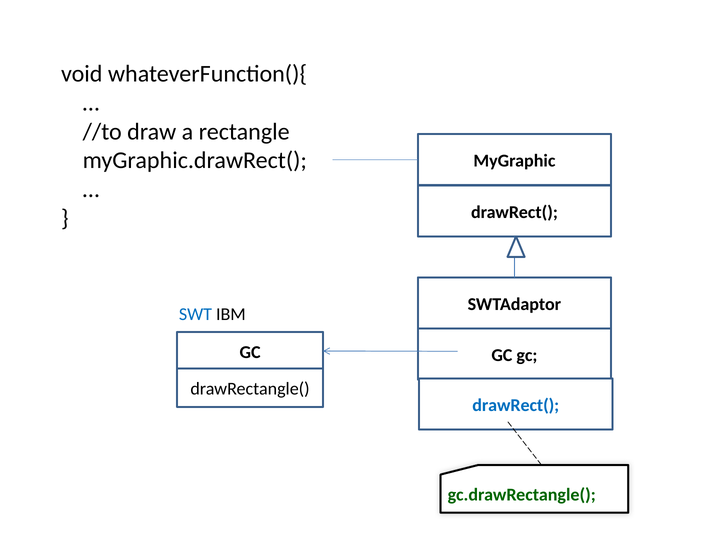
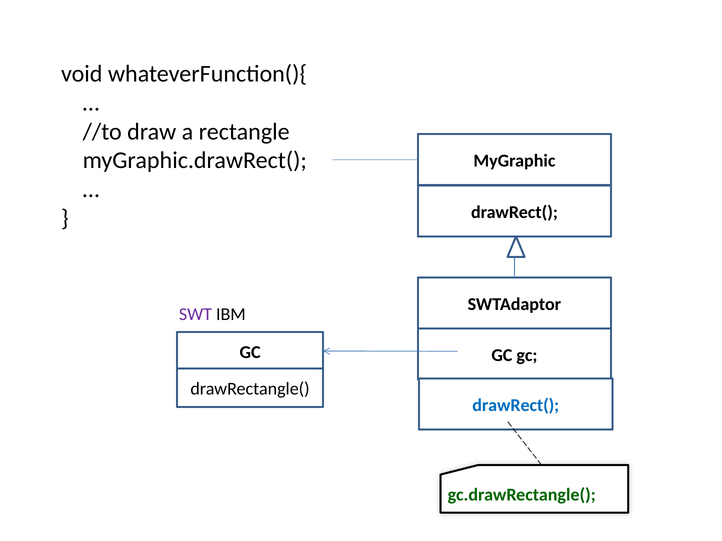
SWT colour: blue -> purple
